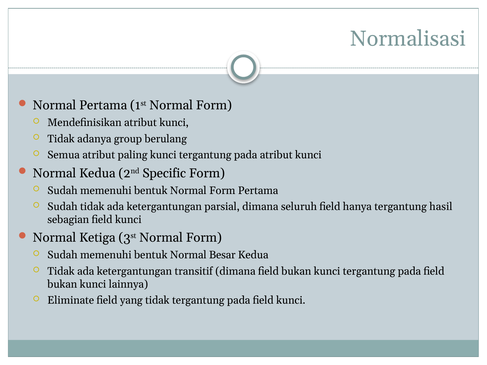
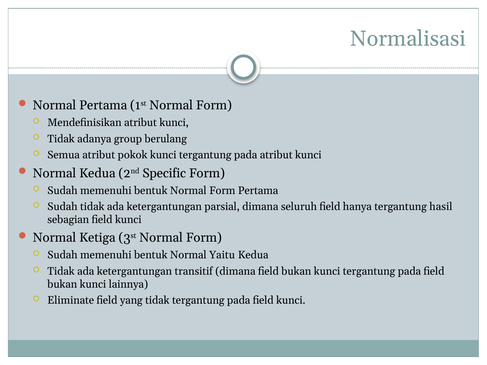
paling: paling -> pokok
Besar: Besar -> Yaitu
